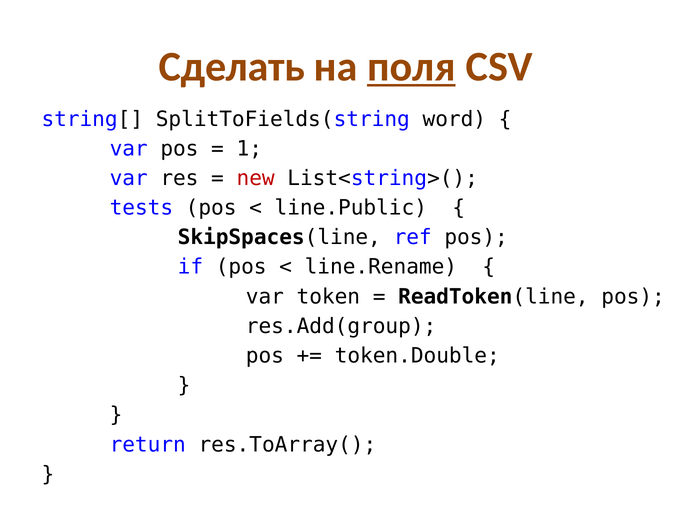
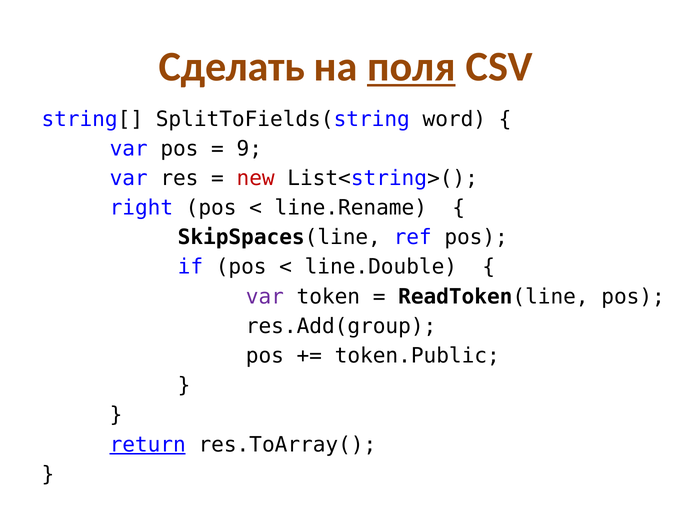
1: 1 -> 9
tests: tests -> right
line.Public: line.Public -> line.Rename
line.Rename: line.Rename -> line.Double
var at (265, 297) colour: black -> purple
token.Double: token.Double -> token.Public
return underline: none -> present
